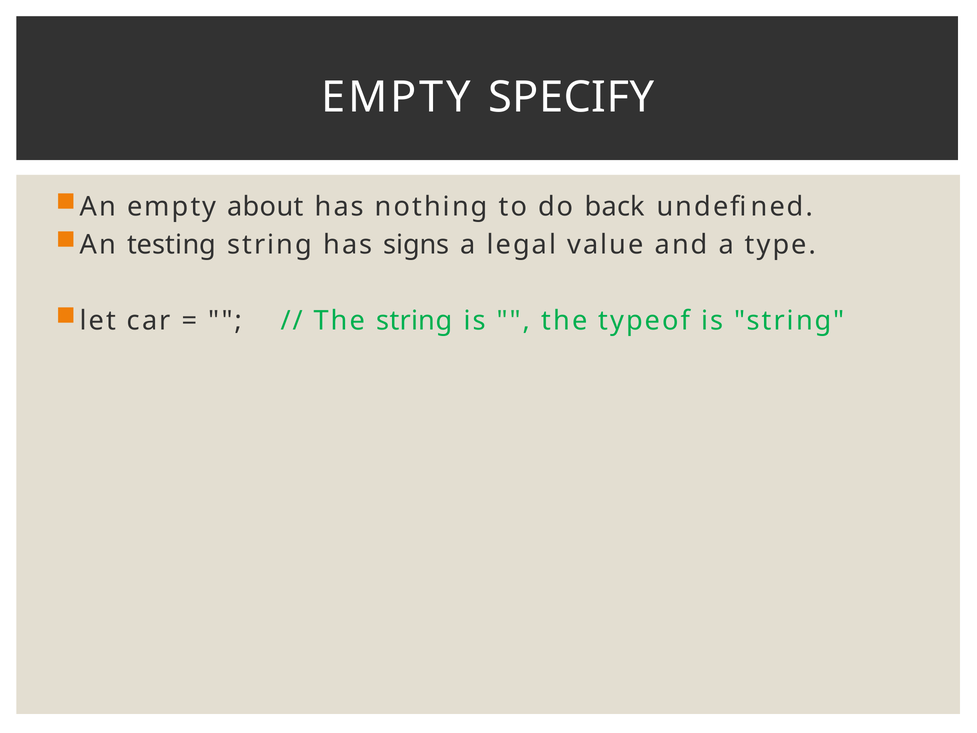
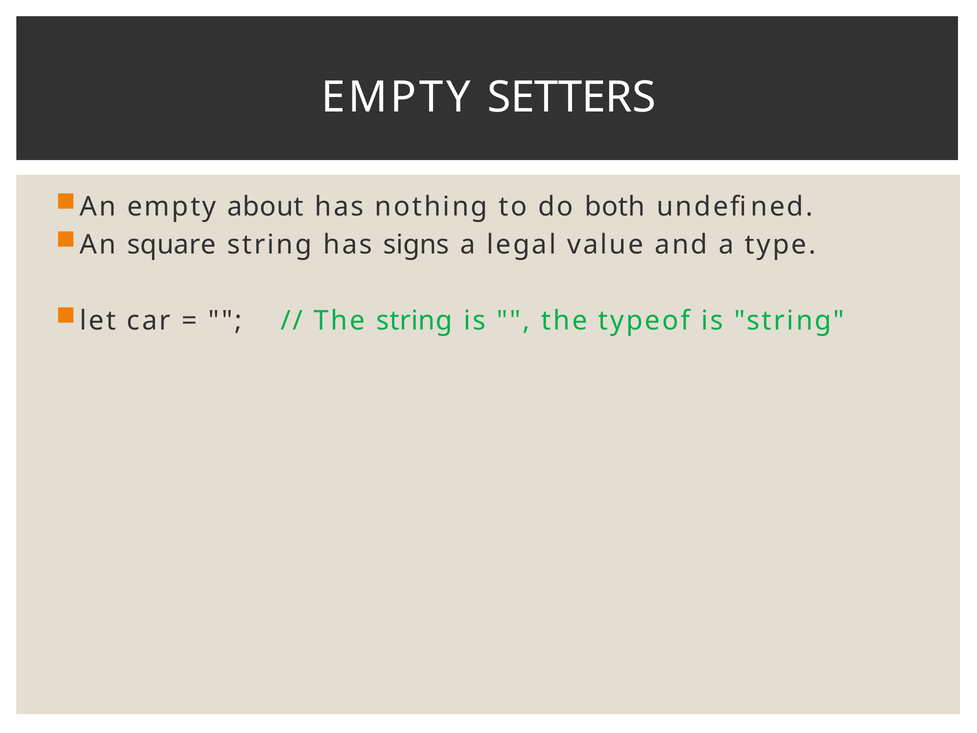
SPECIFY: SPECIFY -> SETTERS
back: back -> both
testing: testing -> square
